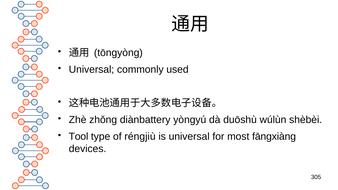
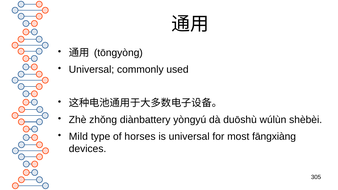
Tool: Tool -> Mild
réngjiù: réngjiù -> horses
